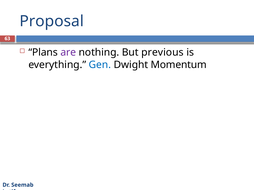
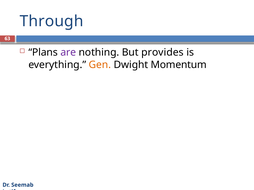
Proposal: Proposal -> Through
previous: previous -> provides
Gen colour: blue -> orange
